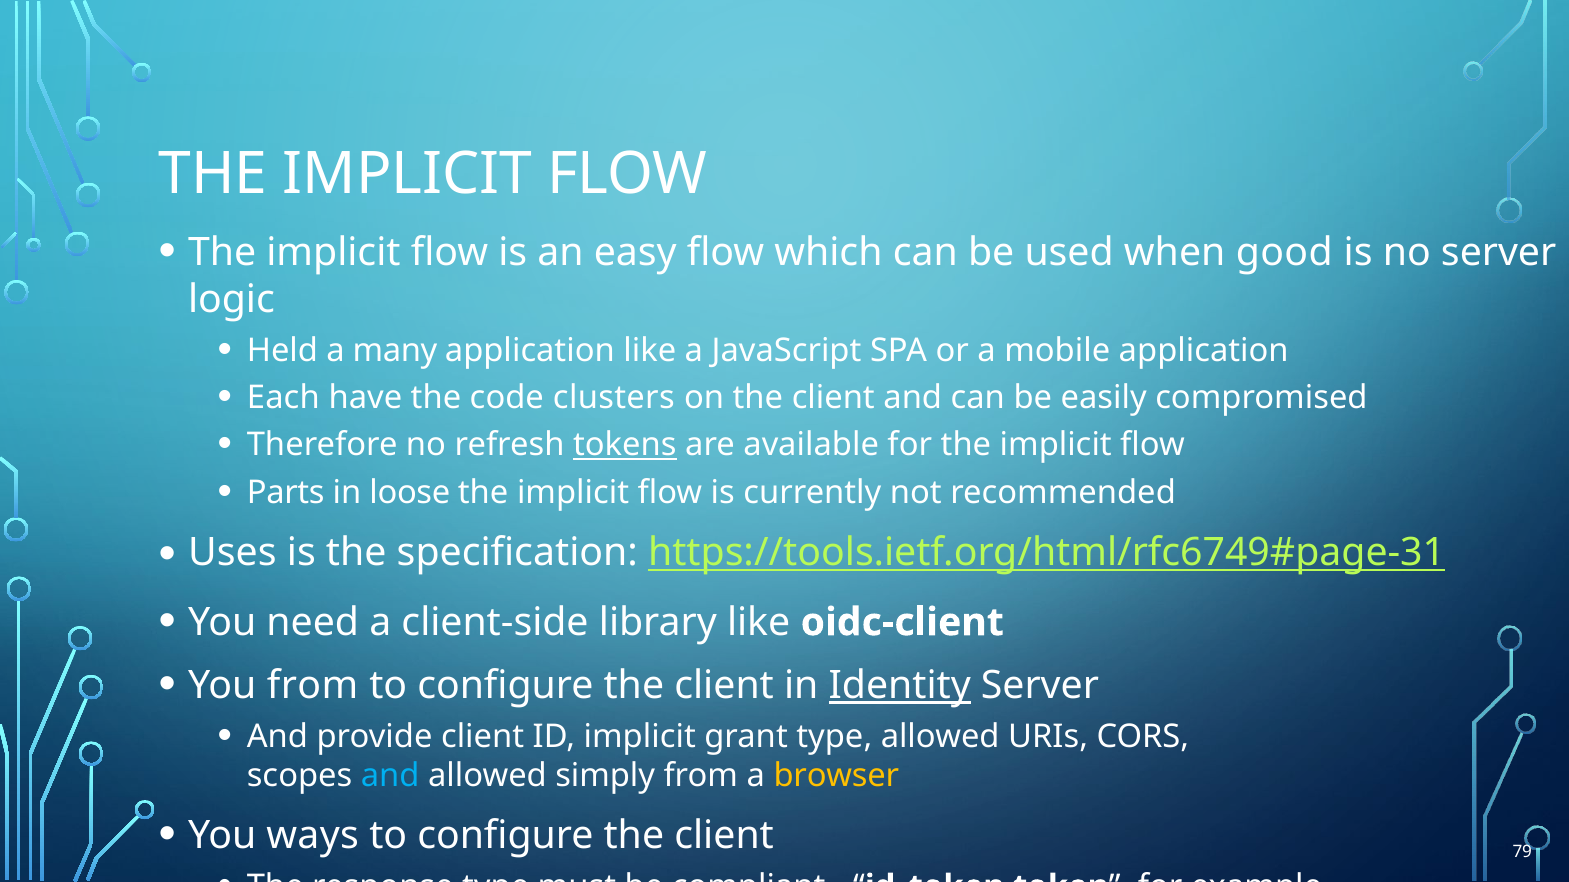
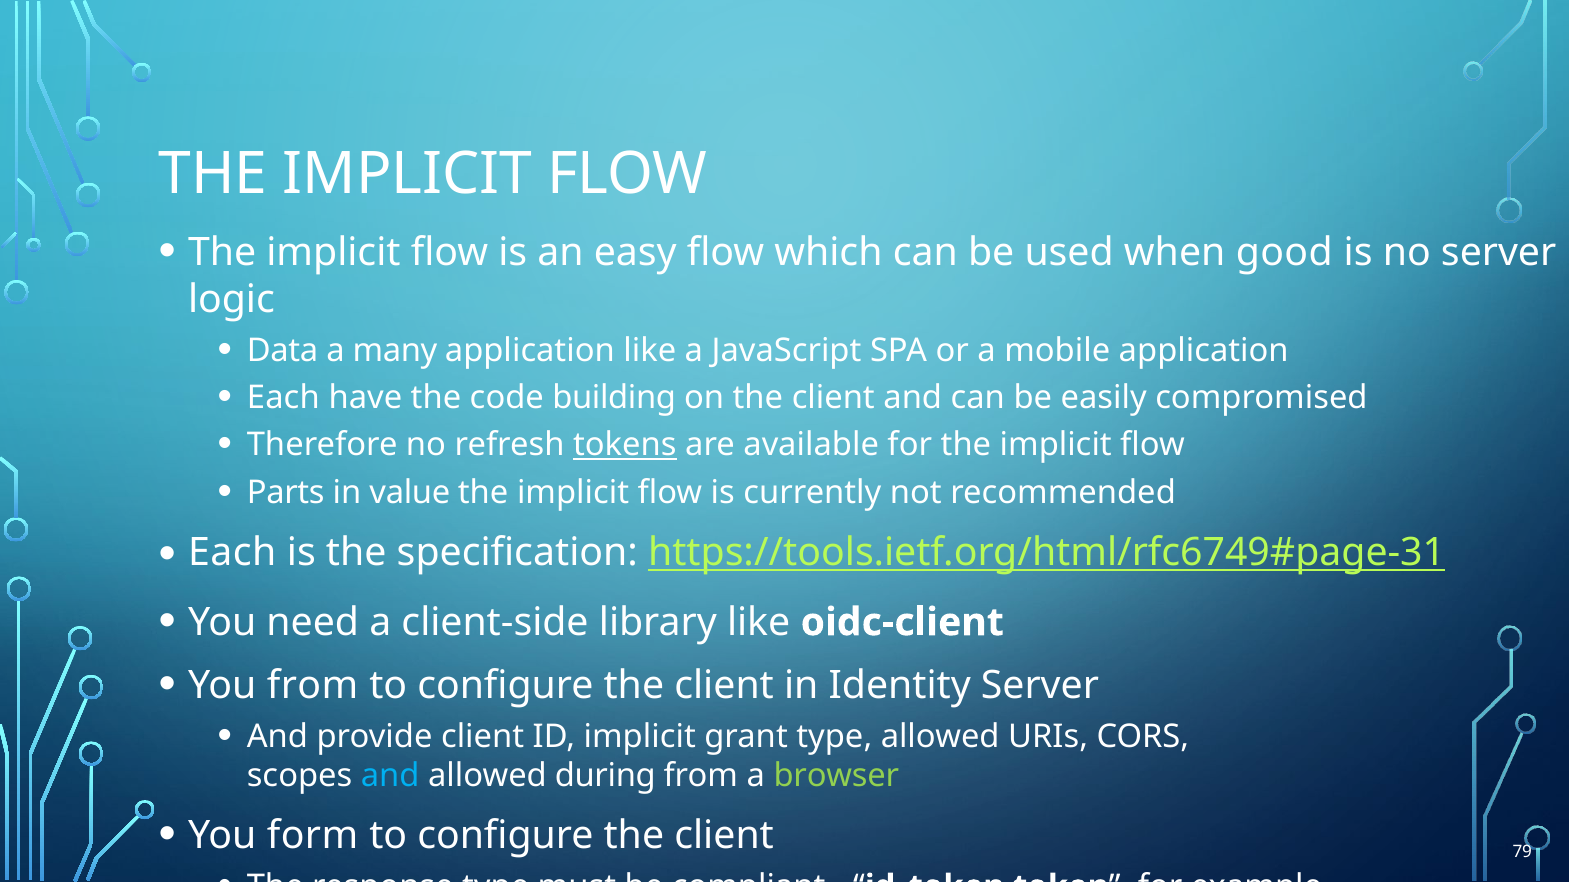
Held: Held -> Data
clusters: clusters -> building
loose: loose -> value
Uses at (232, 553): Uses -> Each
Identity underline: present -> none
simply: simply -> during
browser colour: yellow -> light green
ways: ways -> form
